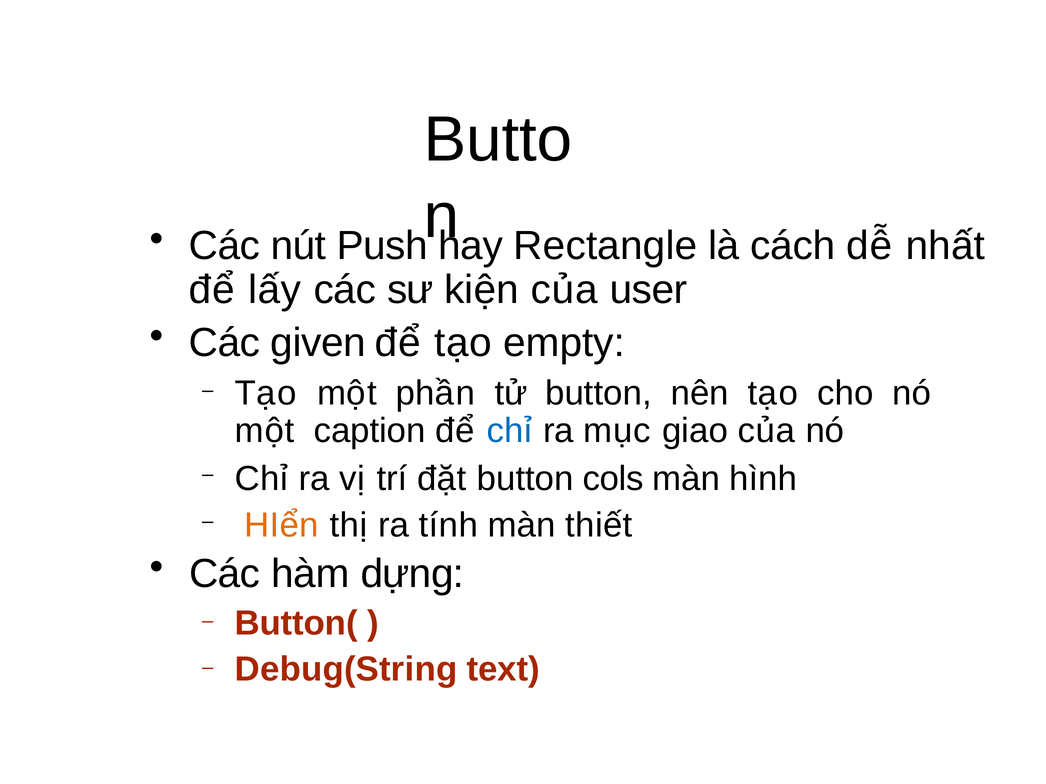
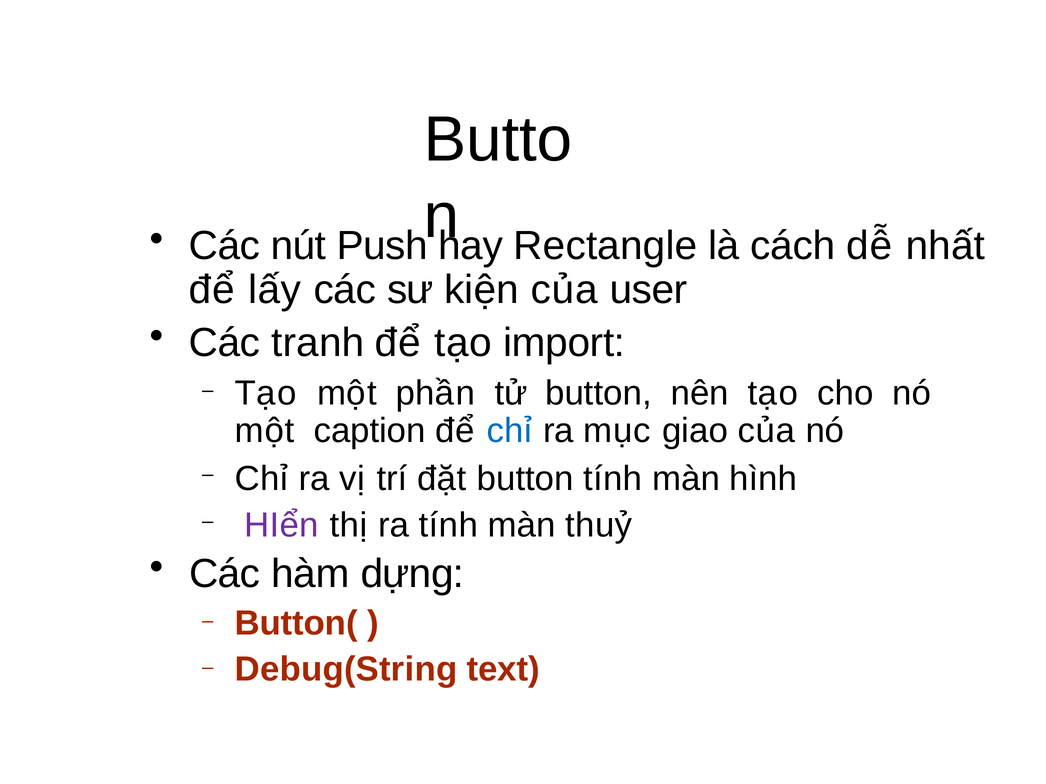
given: given -> tranh
empty: empty -> import
button cols: cols -> tính
HIển colour: orange -> purple
thiết: thiết -> thuỷ
